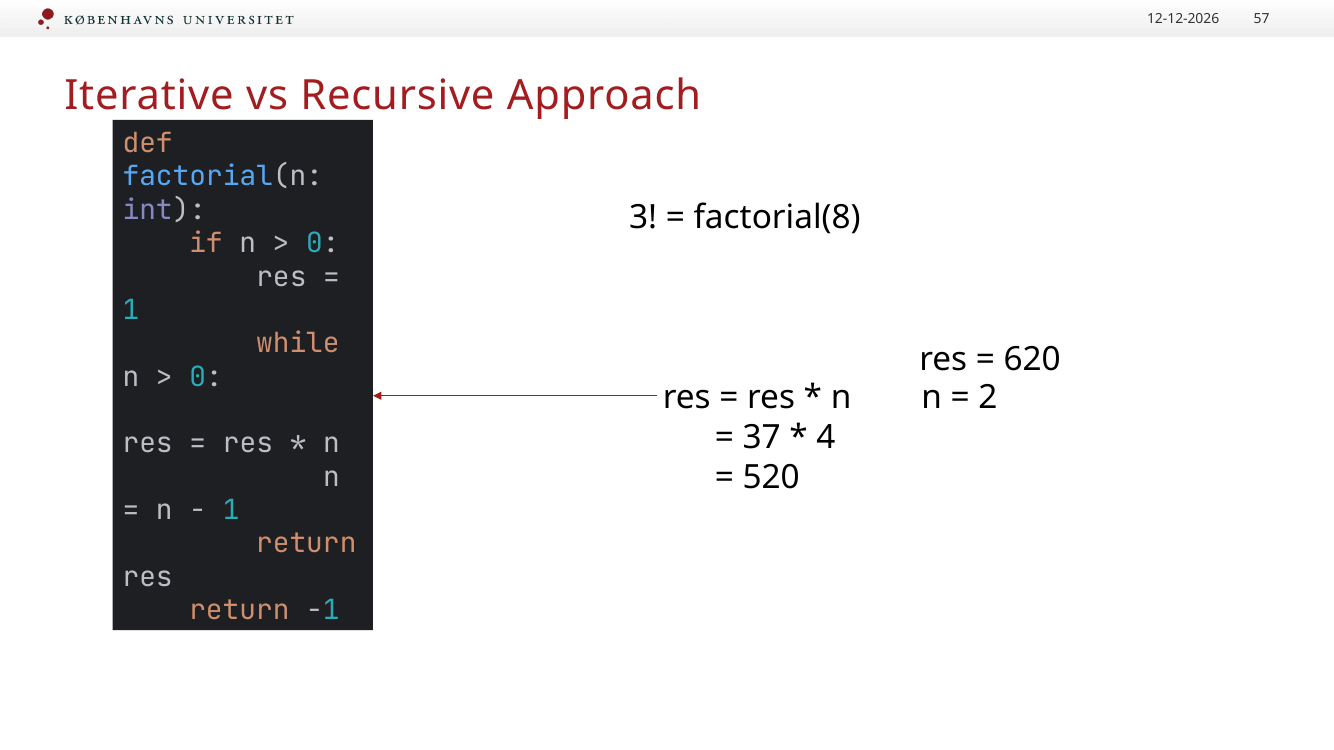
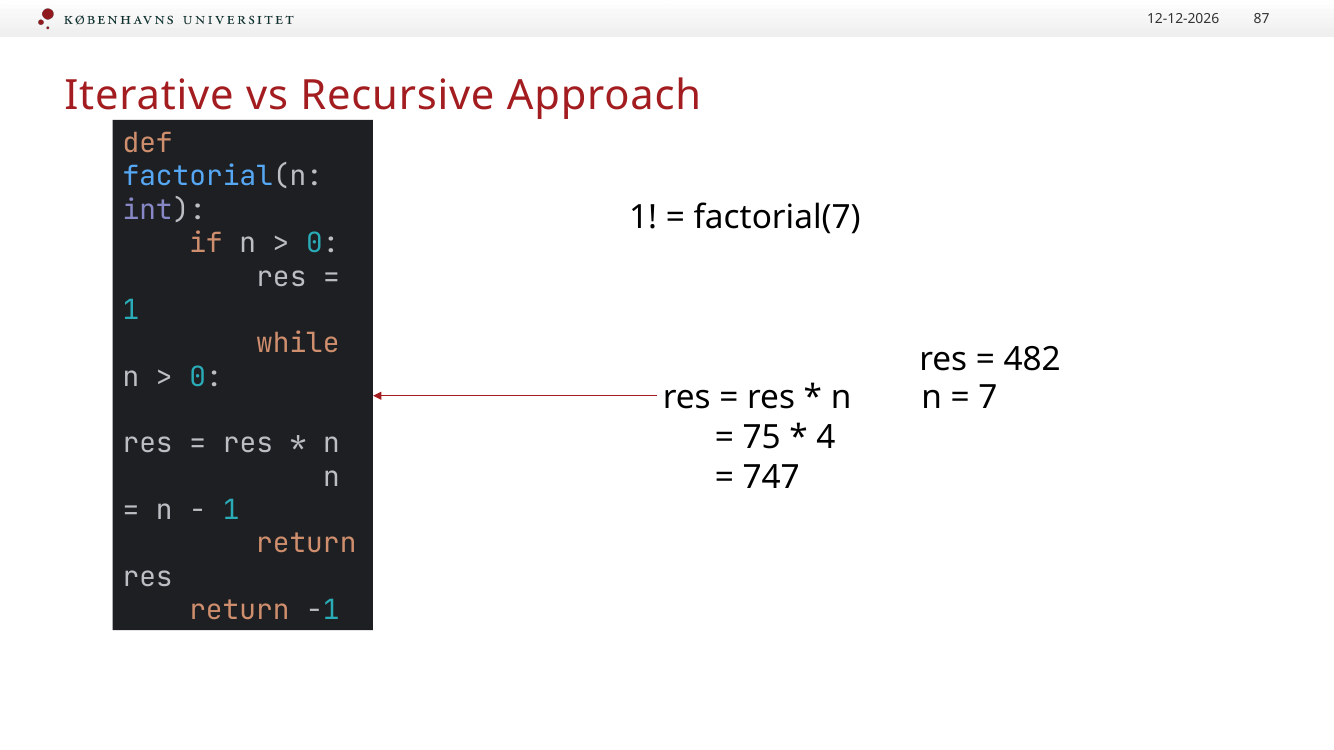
57: 57 -> 87
3 at (643, 217): 3 -> 1
factorial(8: factorial(8 -> factorial(7
620: 620 -> 482
2: 2 -> 7
37: 37 -> 75
520: 520 -> 747
